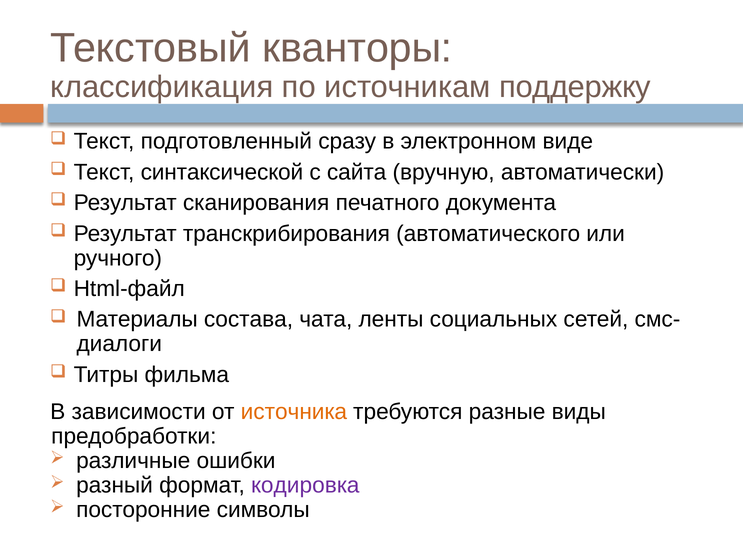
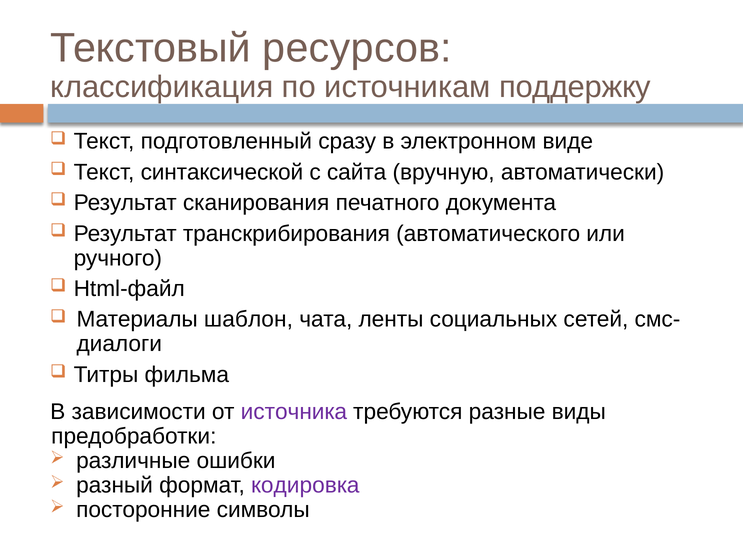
кванторы: кванторы -> ресурсов
состава: состава -> шаблон
источника colour: orange -> purple
